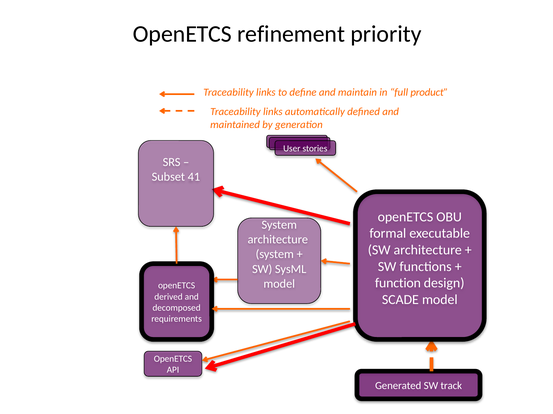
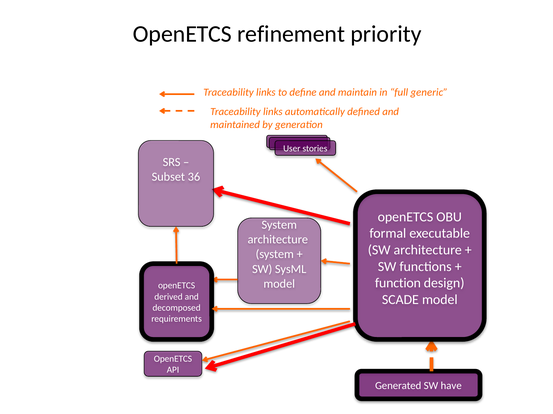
product: product -> generic
41: 41 -> 36
track: track -> have
